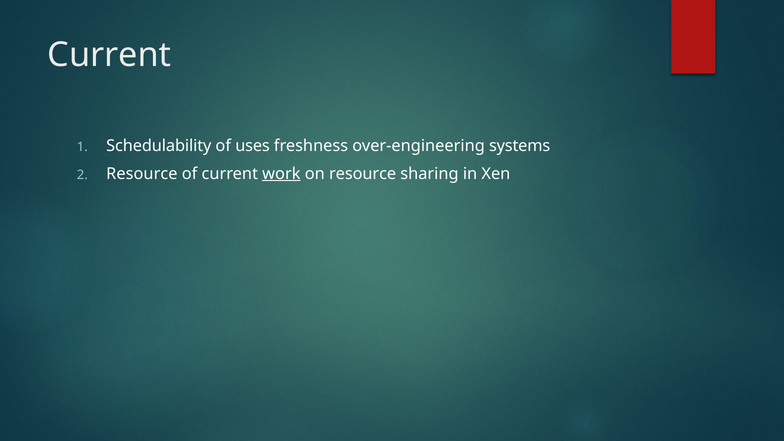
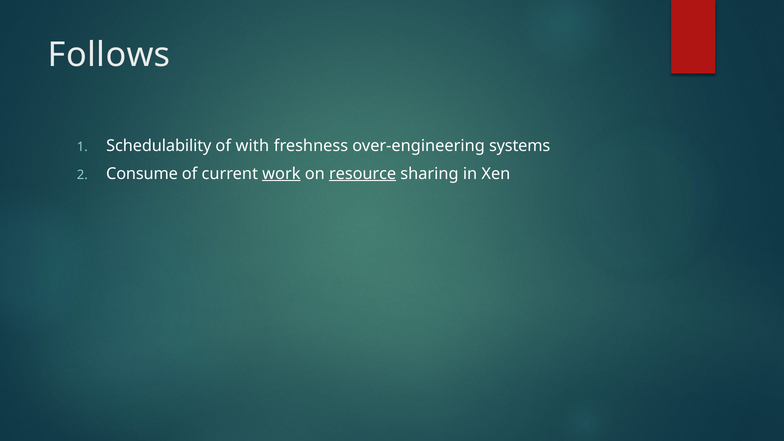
Current at (109, 55): Current -> Follows
uses: uses -> with
Resource at (142, 174): Resource -> Consume
resource at (363, 174) underline: none -> present
